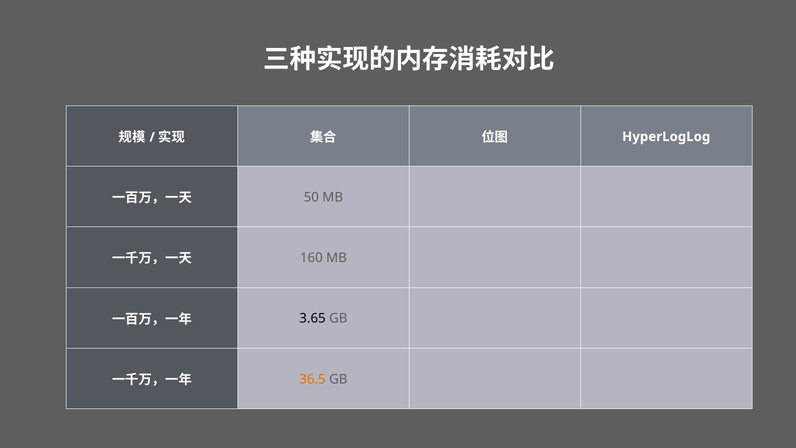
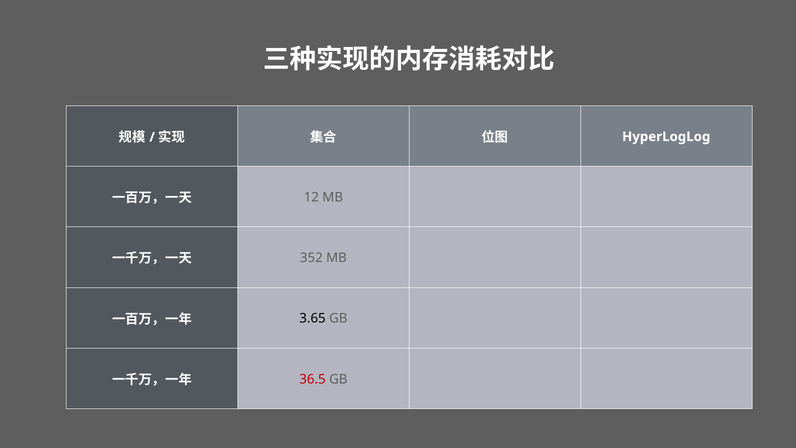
50: 50 -> 12
160: 160 -> 352
36.5 colour: orange -> red
